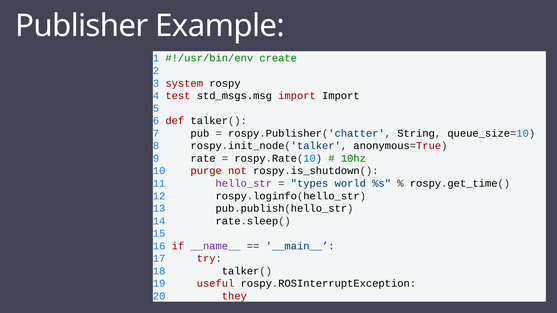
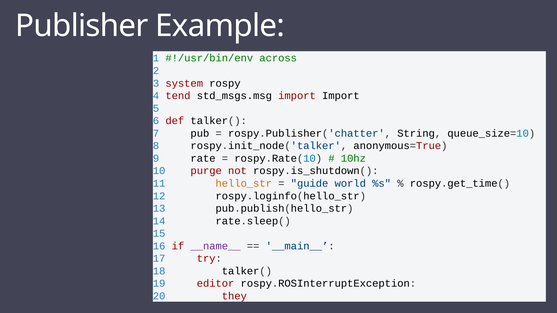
create: create -> across
test: test -> tend
hello_str colour: purple -> orange
types: types -> guide
useful: useful -> editor
